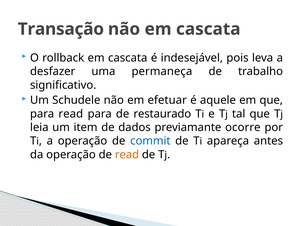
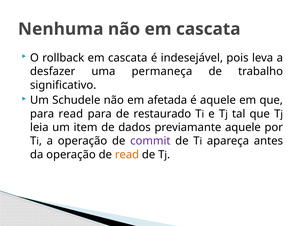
Transação: Transação -> Nenhuma
efetuar: efetuar -> afetada
previamante ocorre: ocorre -> aquele
commit colour: blue -> purple
